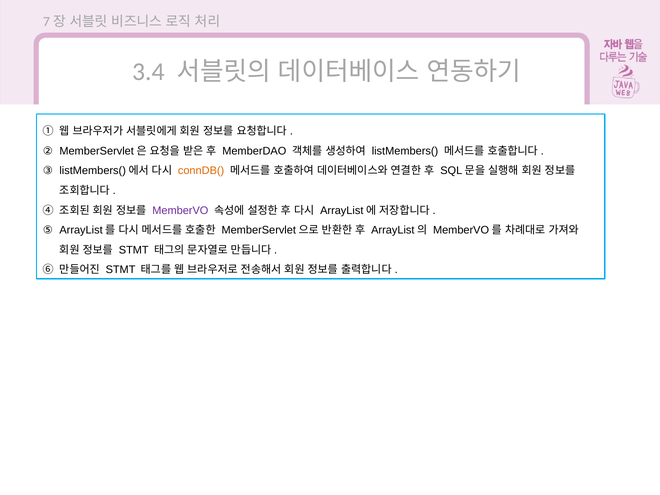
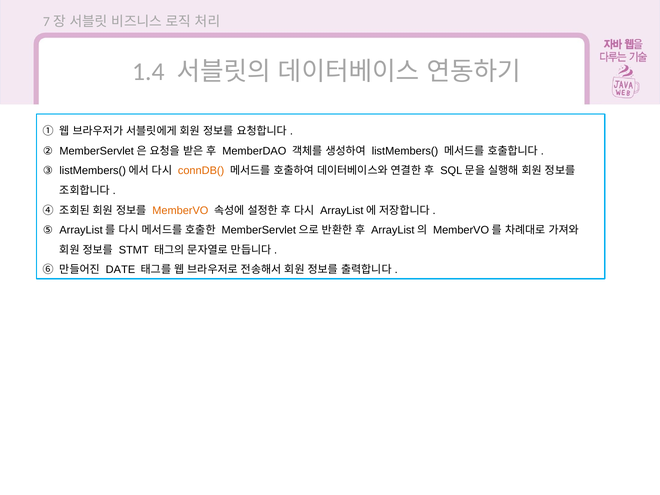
3.4: 3.4 -> 1.4
MemberVO colour: purple -> orange
STMT at (121, 270): STMT -> DATE
